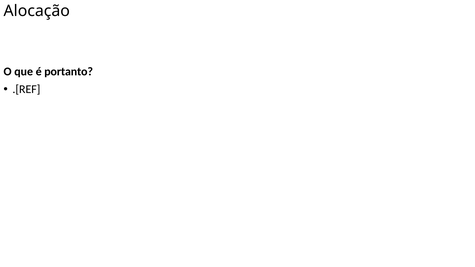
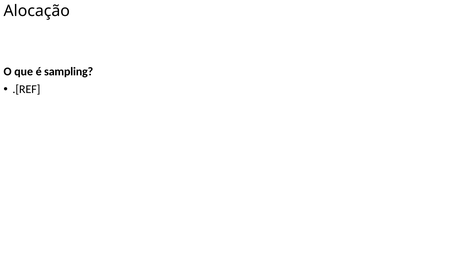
portanto: portanto -> sampling
